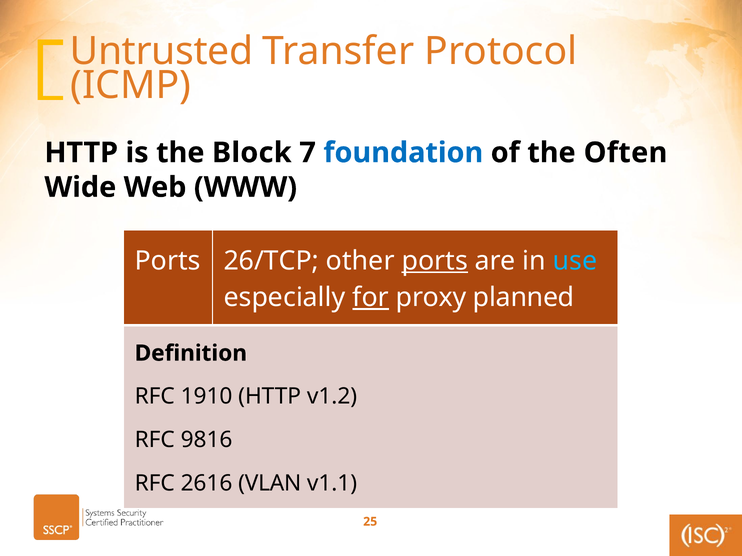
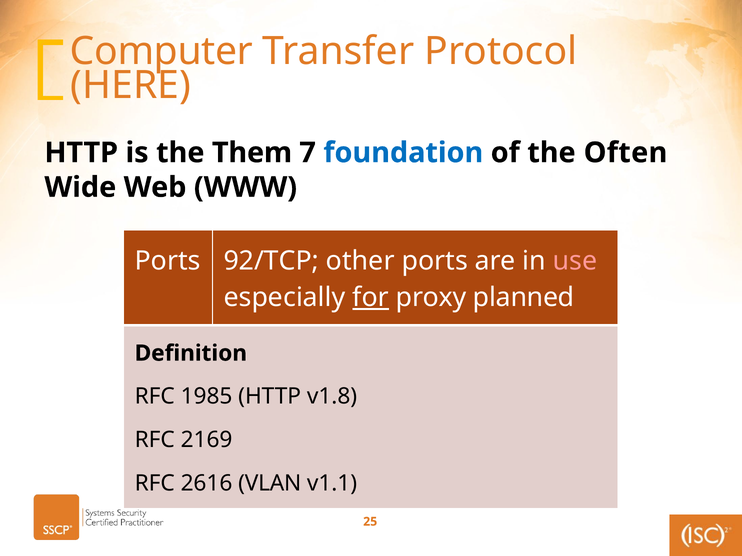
Untrusted: Untrusted -> Computer
ICMP: ICMP -> HERE
Block: Block -> Them
26/TCP: 26/TCP -> 92/TCP
ports at (435, 261) underline: present -> none
use colour: light blue -> pink
1910: 1910 -> 1985
v1.2: v1.2 -> v1.8
9816: 9816 -> 2169
